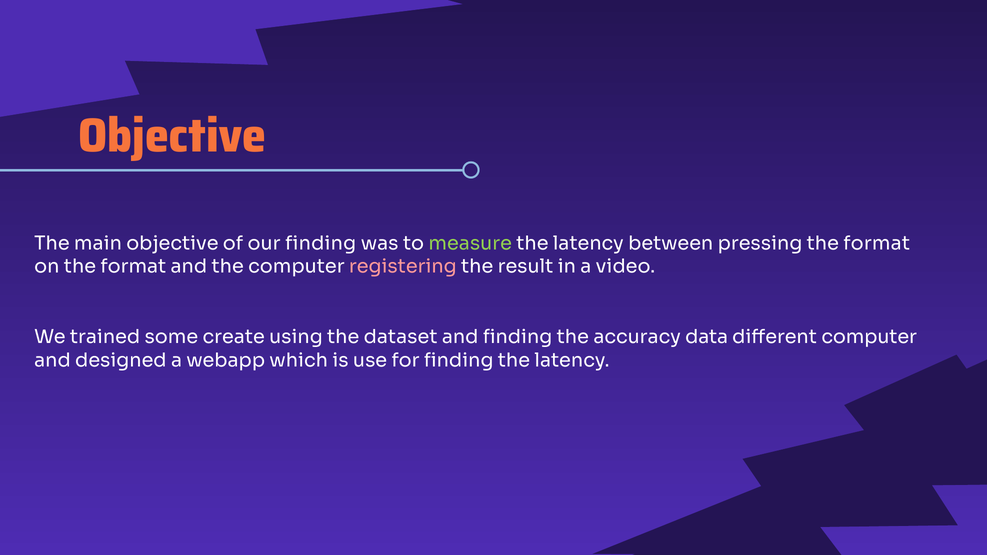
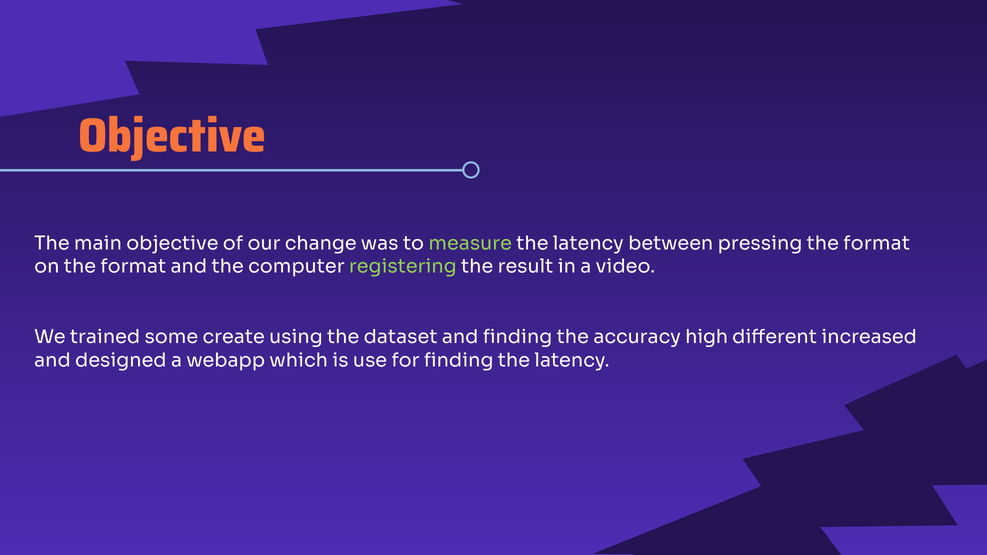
our finding: finding -> change
registering colour: pink -> light green
data: data -> high
different computer: computer -> increased
